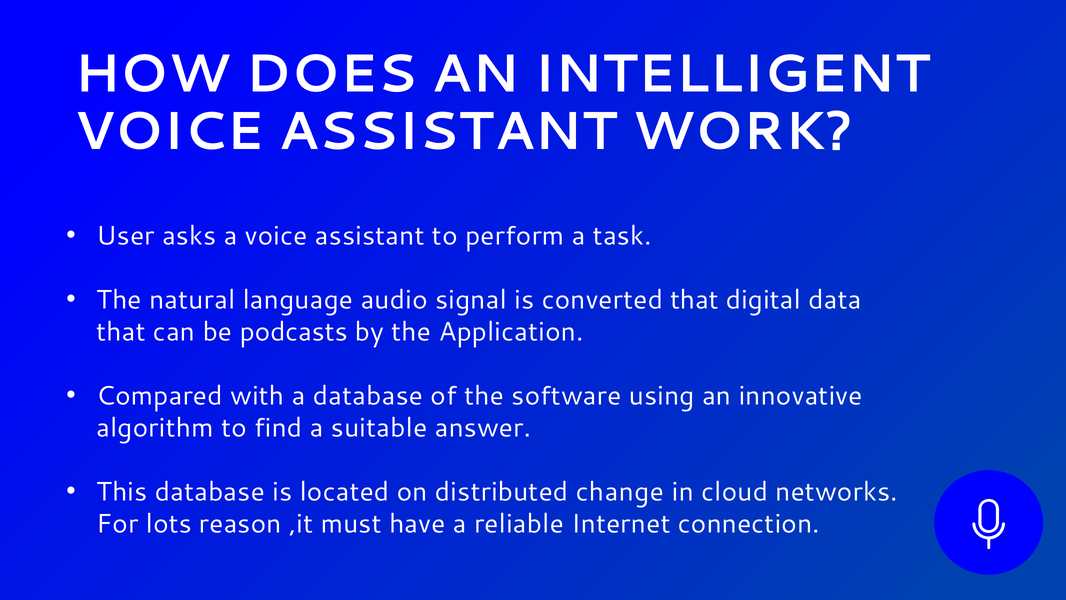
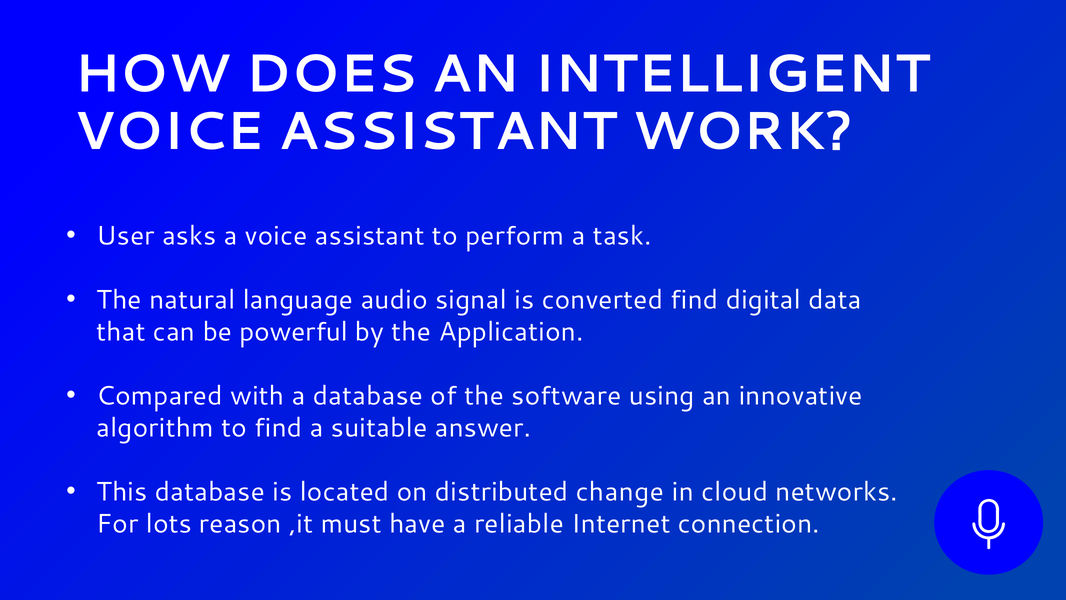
converted that: that -> find
podcasts: podcasts -> powerful
